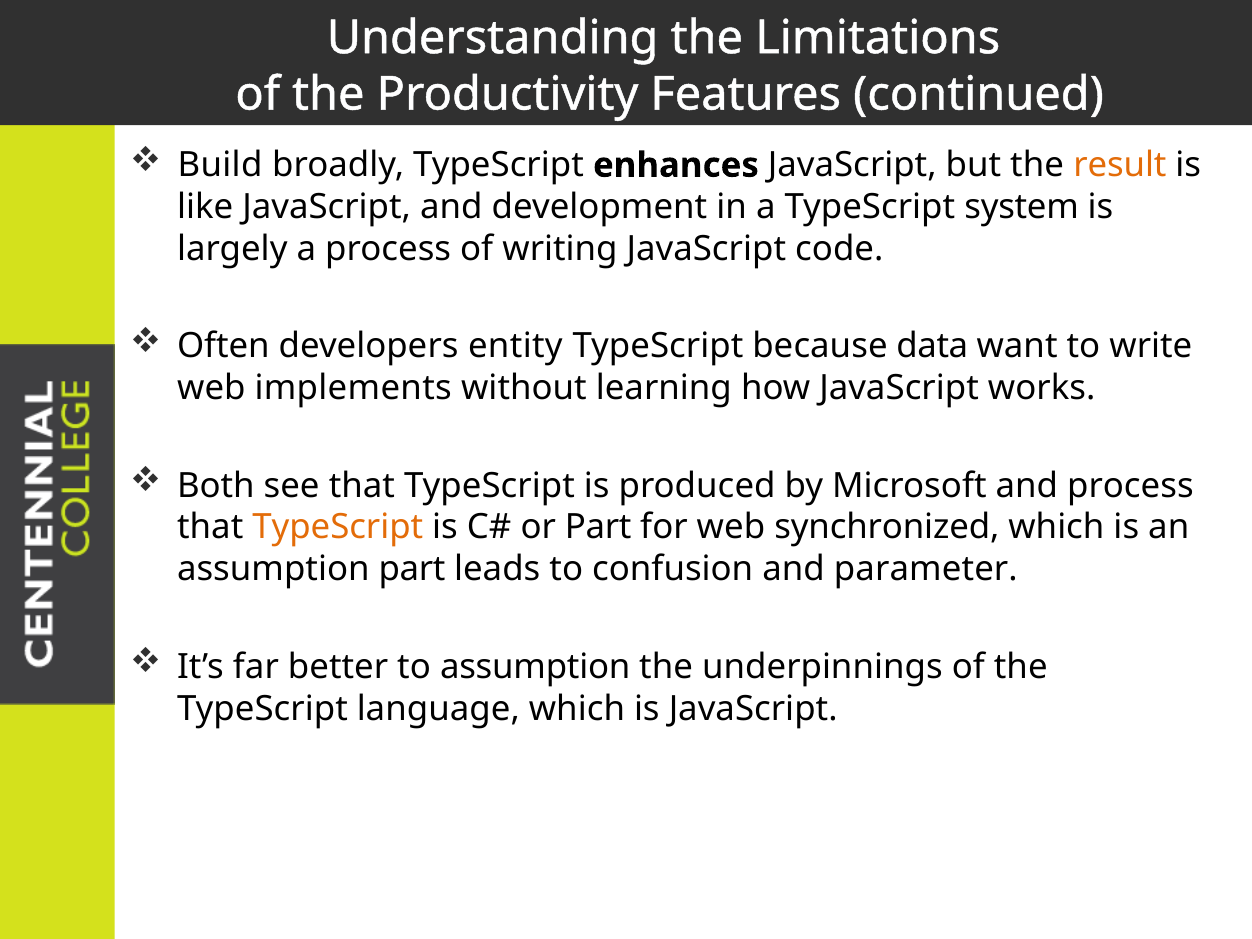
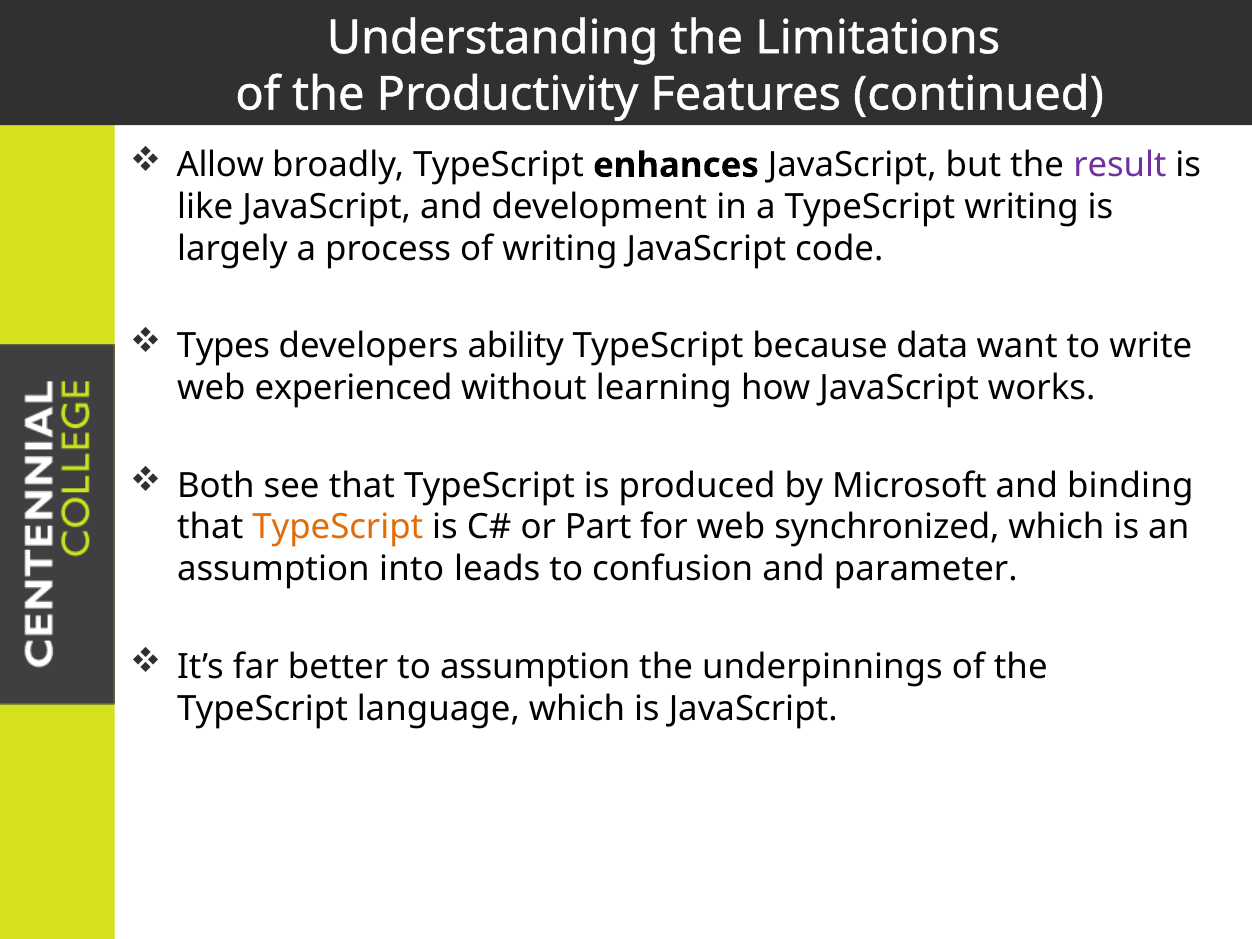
Build: Build -> Allow
result colour: orange -> purple
TypeScript system: system -> writing
Often: Often -> Types
entity: entity -> ability
implements: implements -> experienced
and process: process -> binding
assumption part: part -> into
